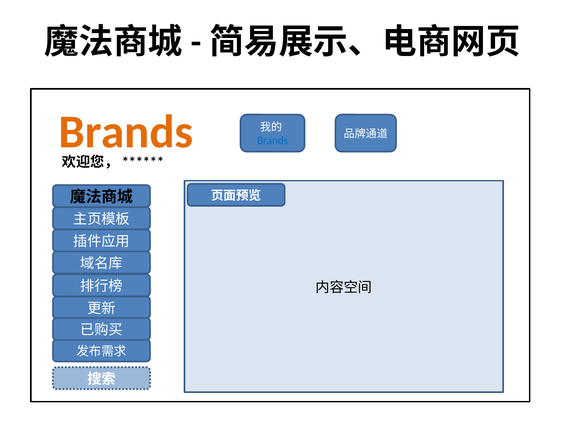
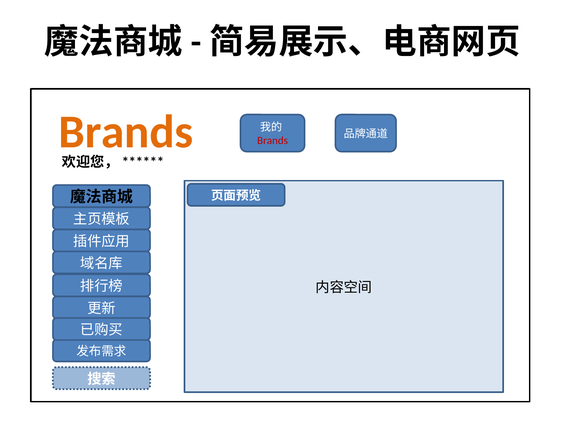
Brands at (273, 141) colour: blue -> red
